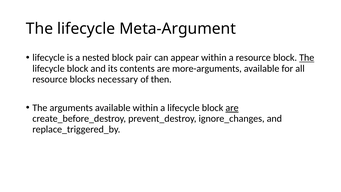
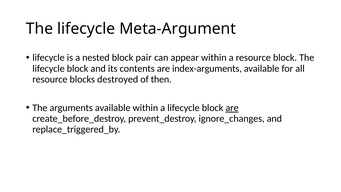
The at (307, 58) underline: present -> none
more-arguments: more-arguments -> index-arguments
necessary: necessary -> destroyed
